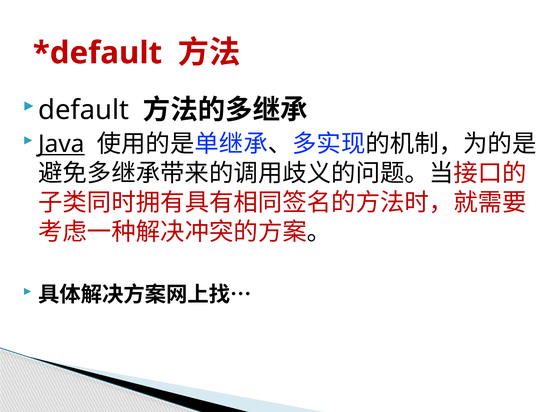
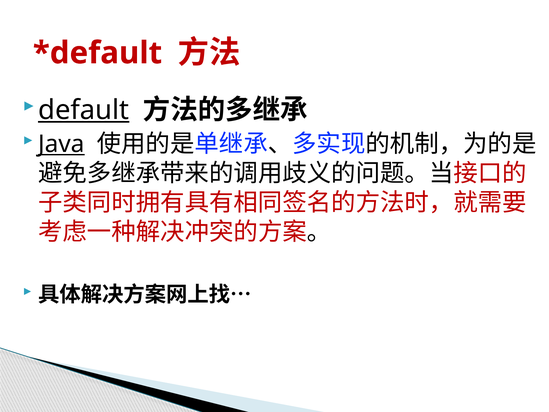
default underline: none -> present
